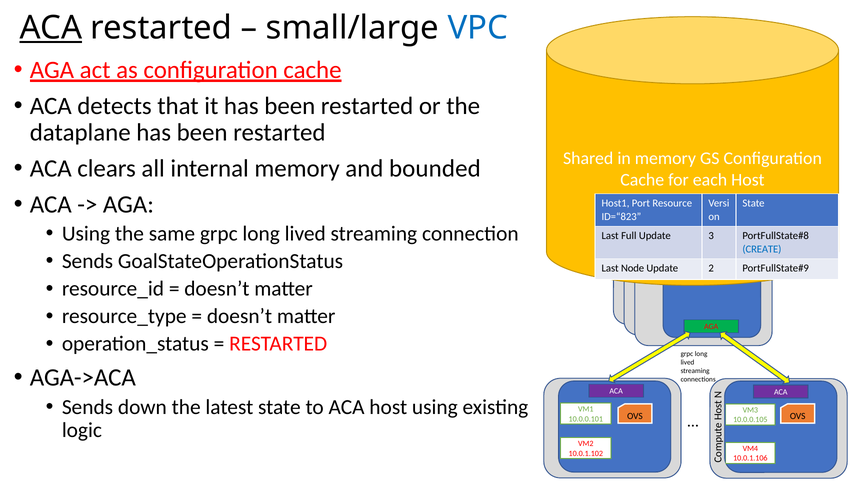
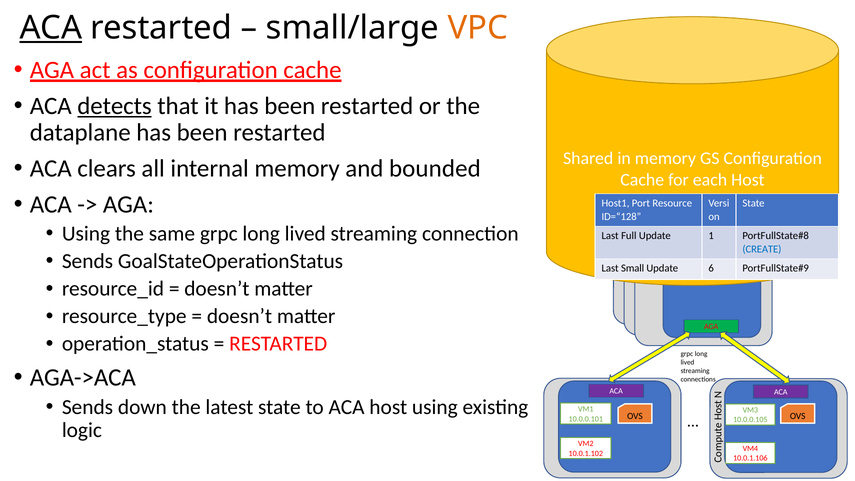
VPC colour: blue -> orange
detects underline: none -> present
ID=“823: ID=“823 -> ID=“128
3: 3 -> 1
Node: Node -> Small
2: 2 -> 6
